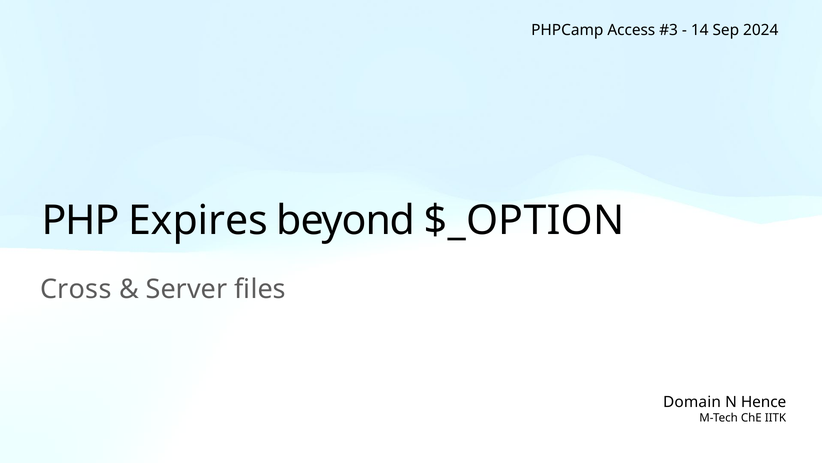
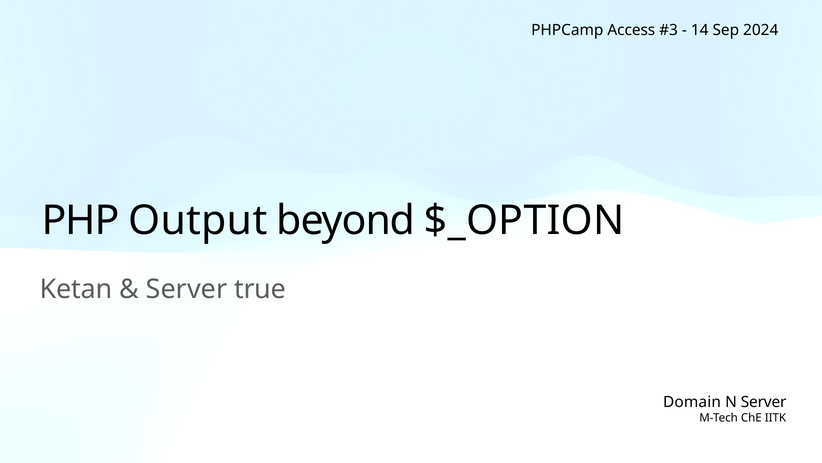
Expires: Expires -> Output
Cross: Cross -> Ketan
files: files -> true
N Hence: Hence -> Server
